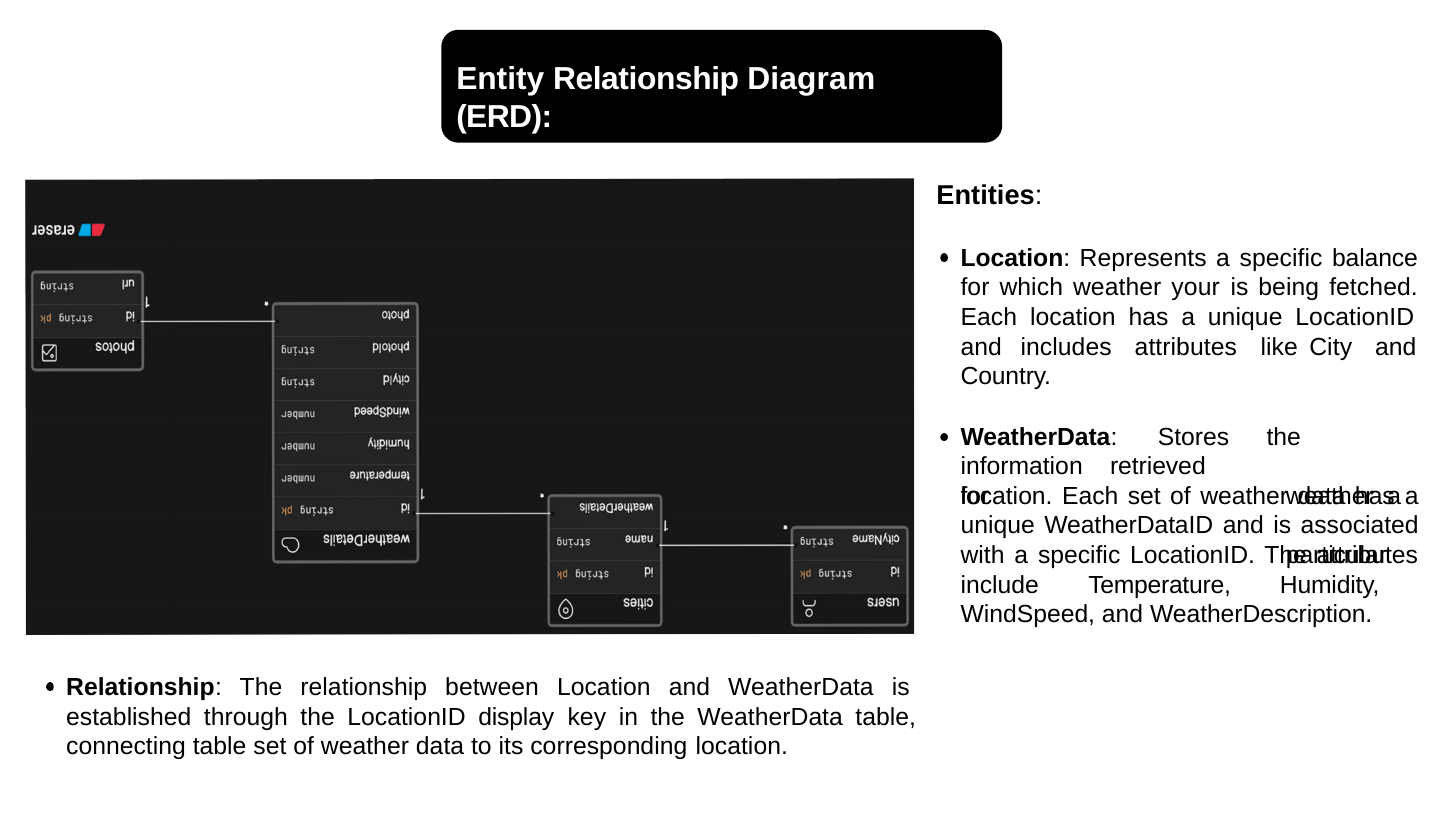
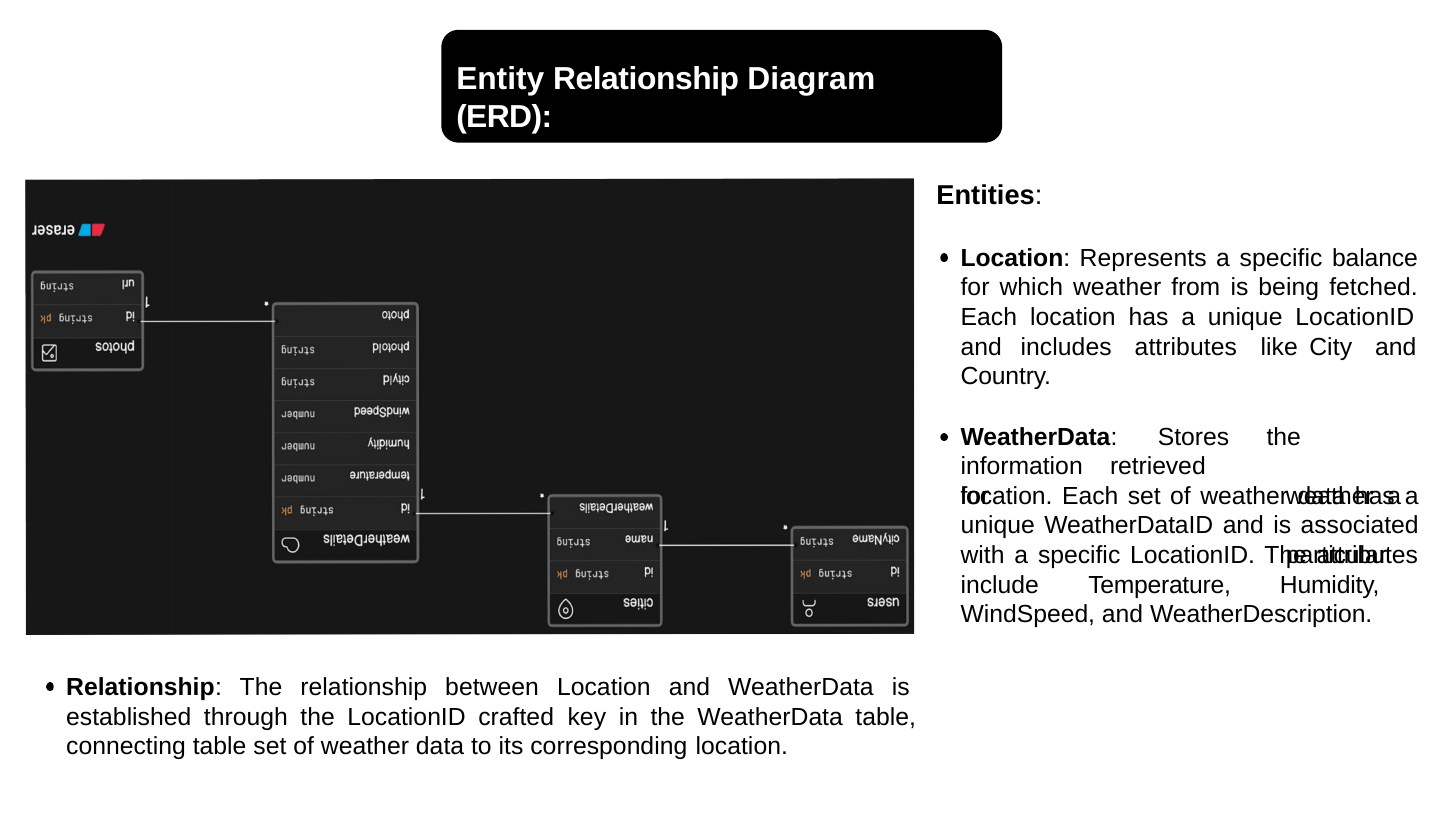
your: your -> from
display: display -> crafted
